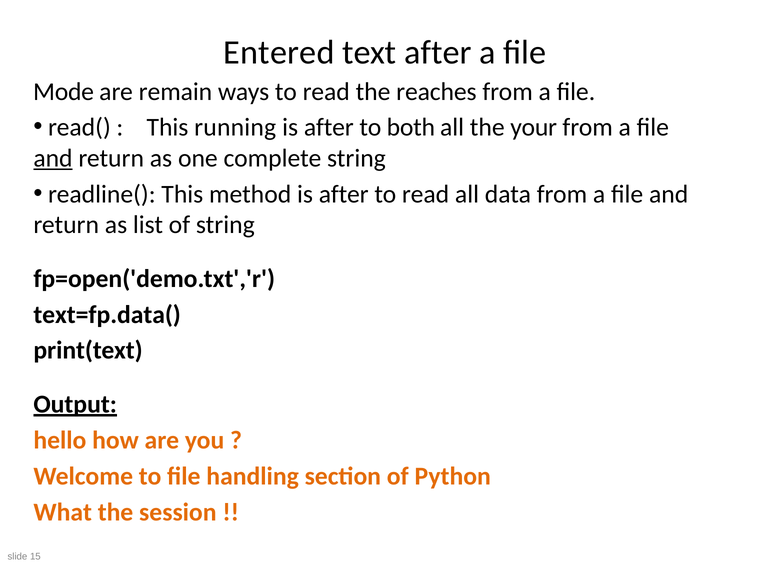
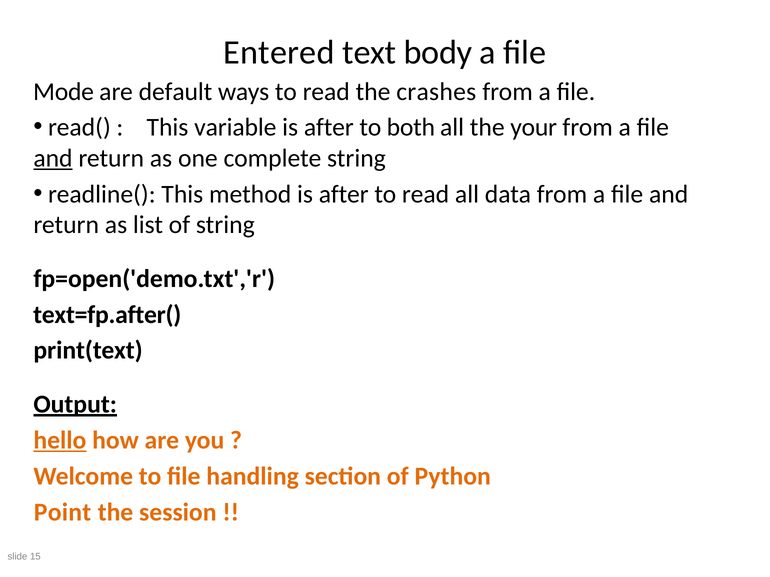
text after: after -> body
remain: remain -> default
reaches: reaches -> crashes
running: running -> variable
text=fp.data(: text=fp.data( -> text=fp.after(
hello underline: none -> present
What: What -> Point
